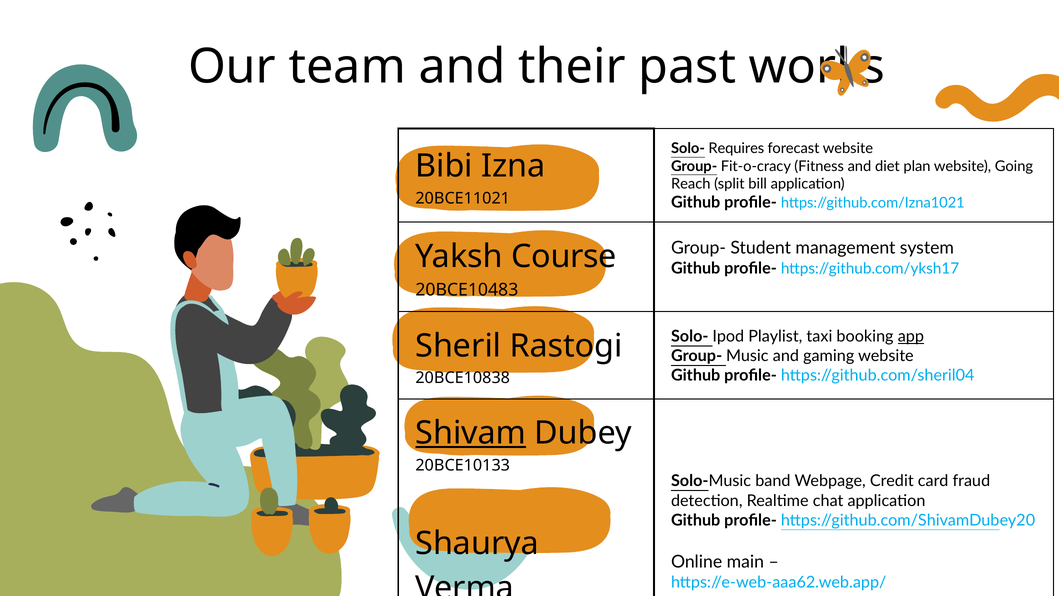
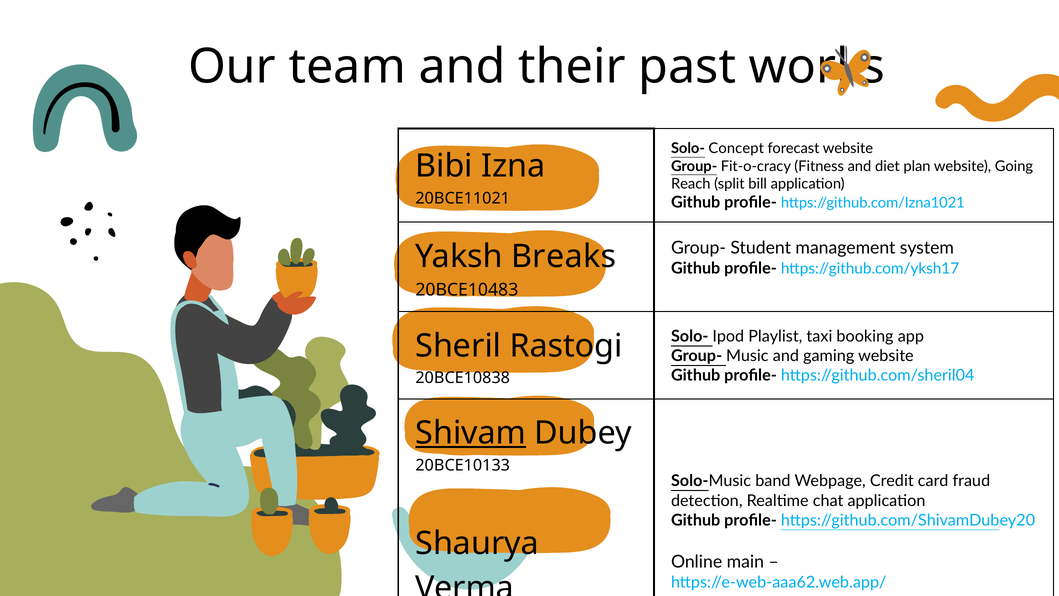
Requires: Requires -> Concept
Course: Course -> Breaks
app underline: present -> none
